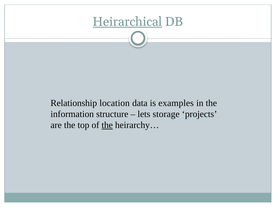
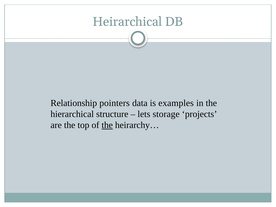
Heirarchical underline: present -> none
location: location -> pointers
information: information -> hierarchical
